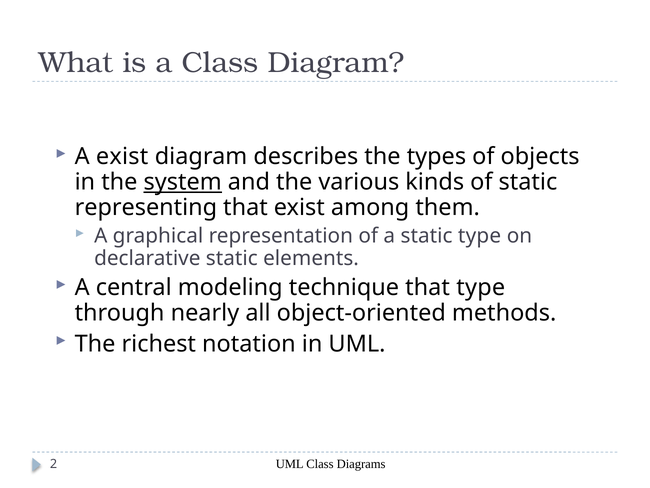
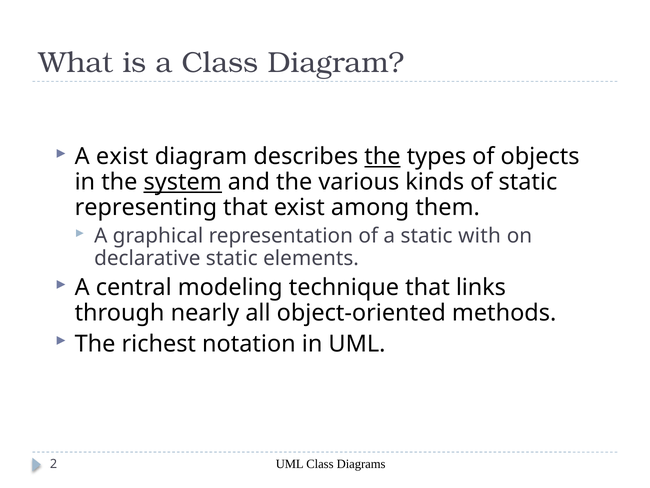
the at (382, 157) underline: none -> present
static type: type -> with
that type: type -> links
